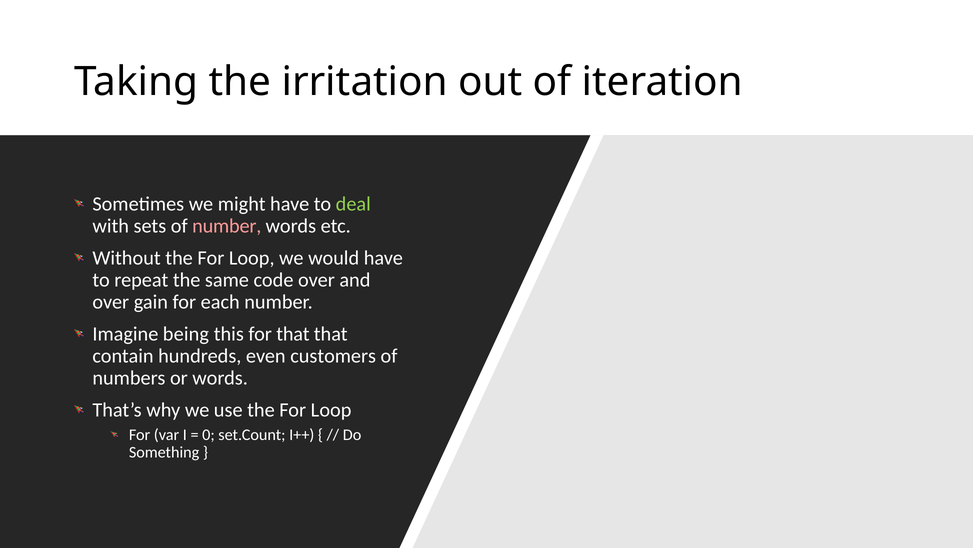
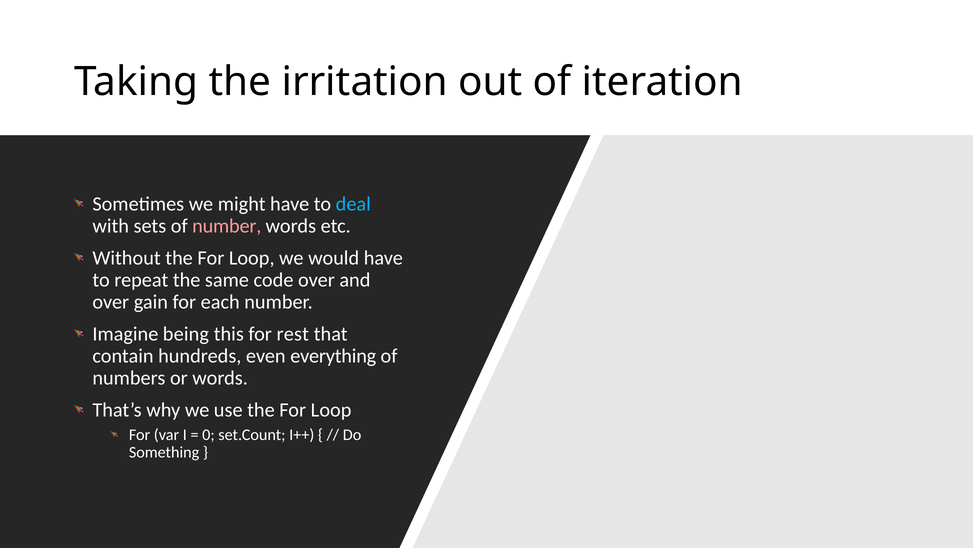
deal colour: light green -> light blue
for that: that -> rest
customers: customers -> everything
